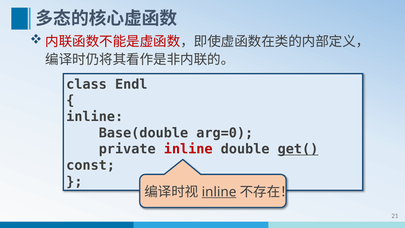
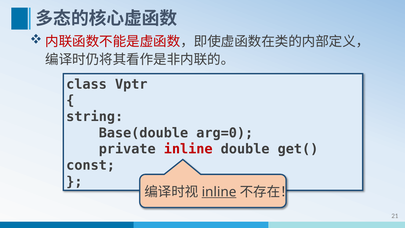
Endl: Endl -> Vptr
inline at (95, 117): inline -> string
get( underline: present -> none
